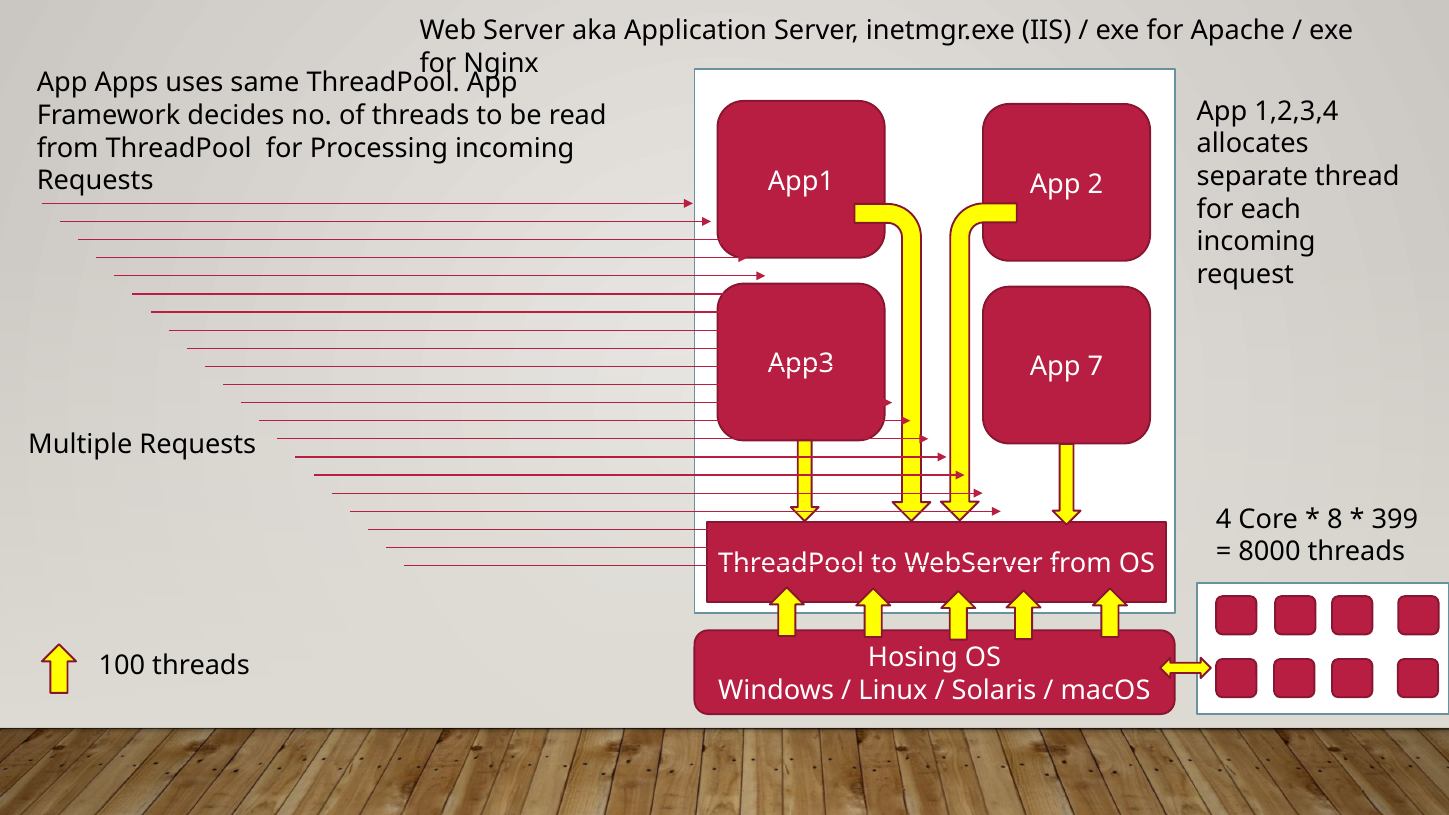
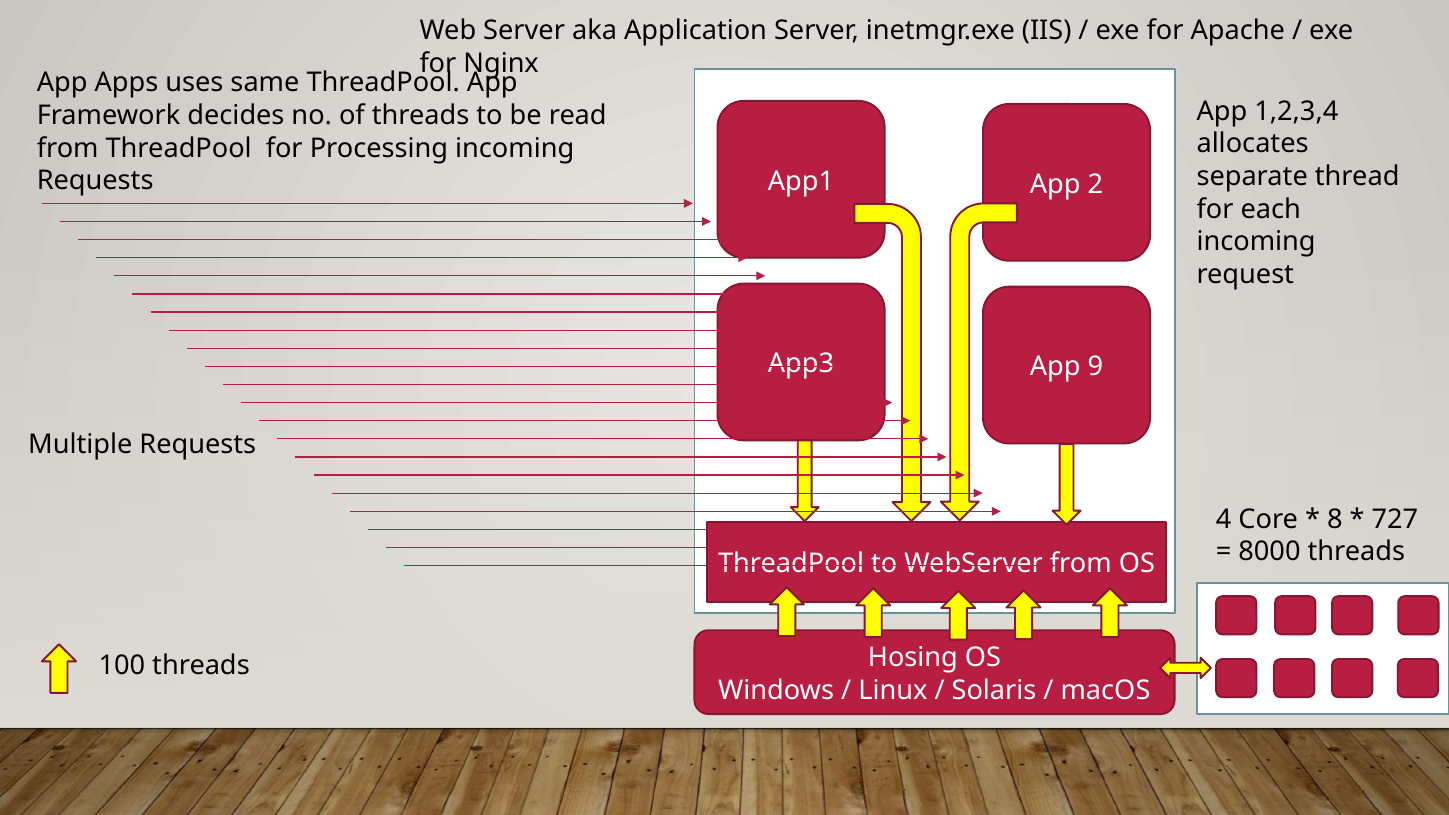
7: 7 -> 9
399: 399 -> 727
